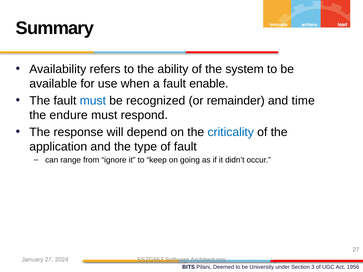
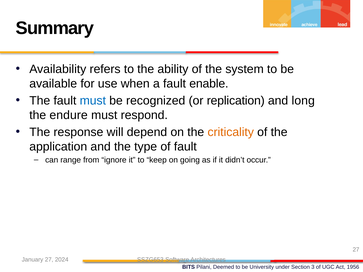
remainder: remainder -> replication
time: time -> long
criticality colour: blue -> orange
